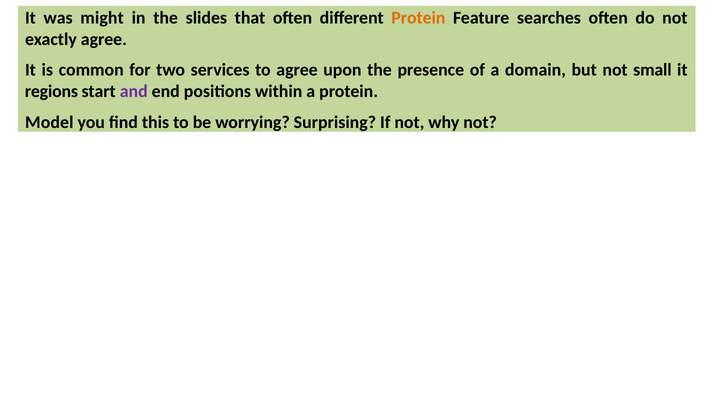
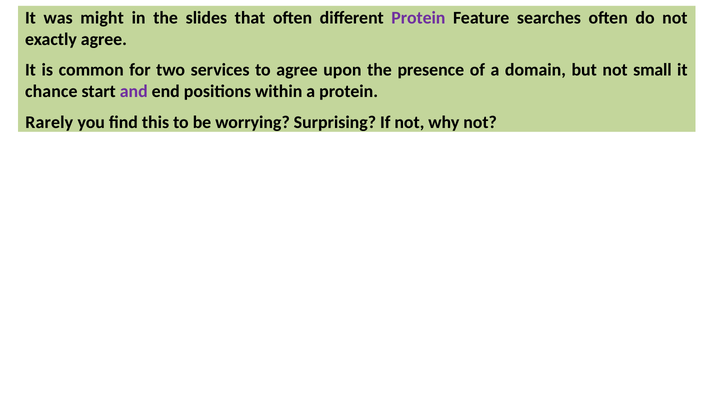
Protein at (418, 18) colour: orange -> purple
regions: regions -> chance
Model: Model -> Rarely
